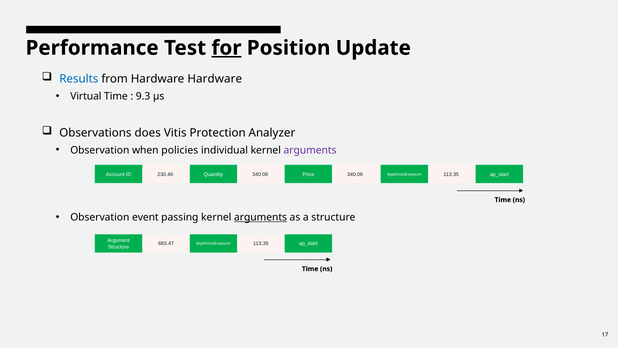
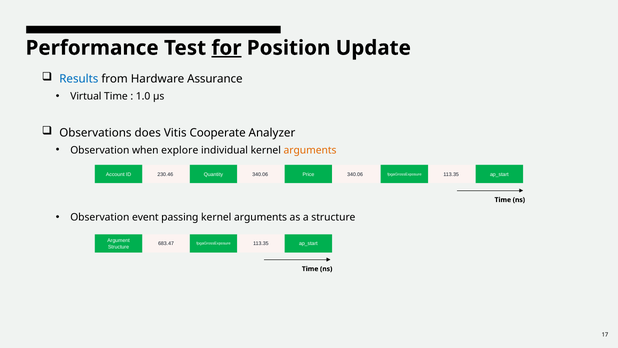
Hardware Hardware: Hardware -> Assurance
9.3: 9.3 -> 1.0
Protection: Protection -> Cooperate
policies: policies -> explore
arguments at (310, 150) colour: purple -> orange
arguments at (261, 217) underline: present -> none
